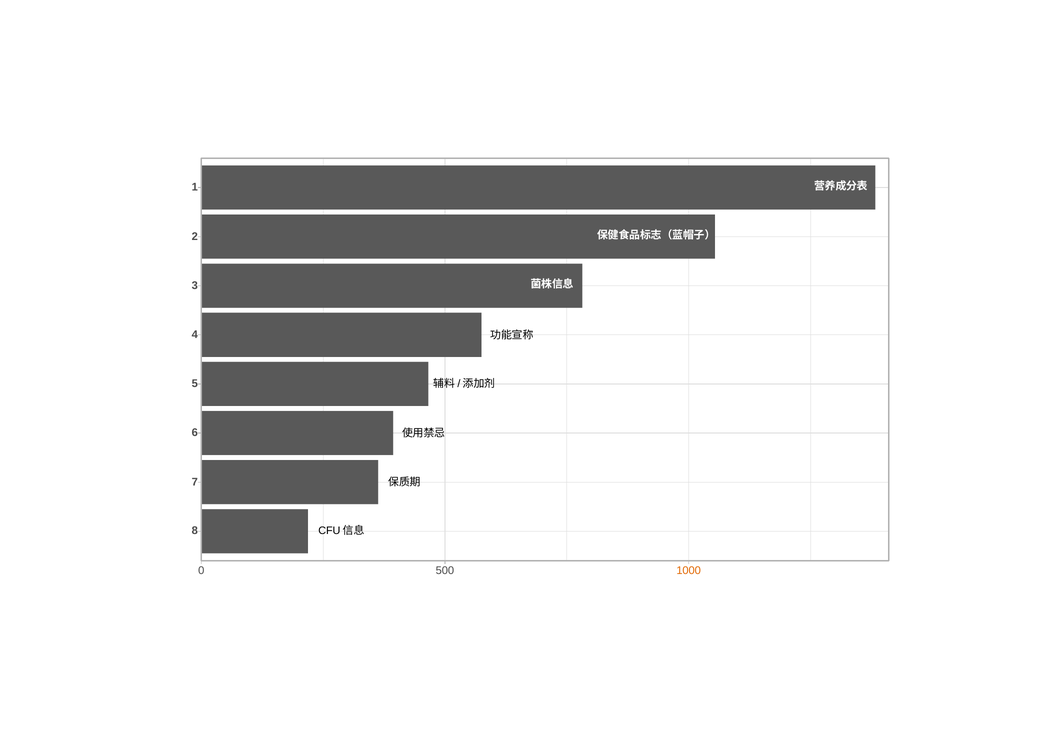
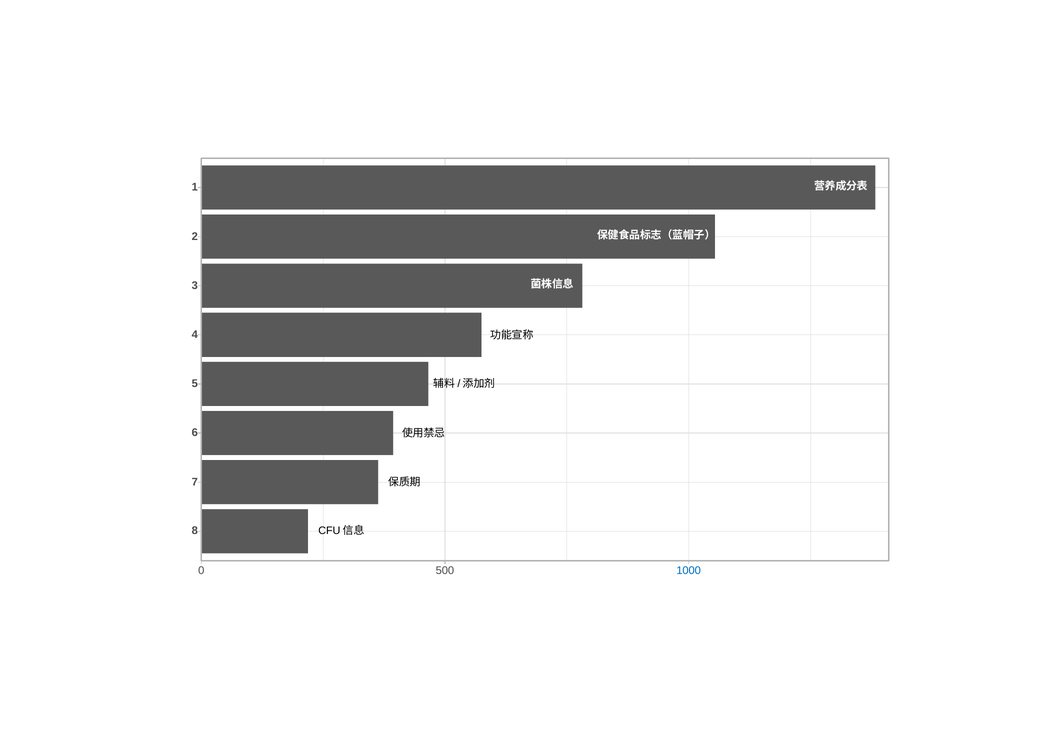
1000 colour: orange -> blue
